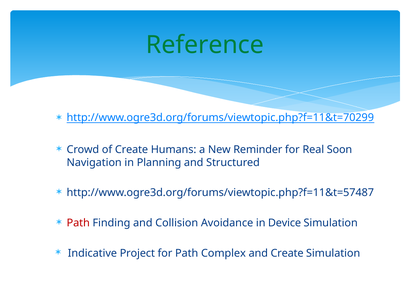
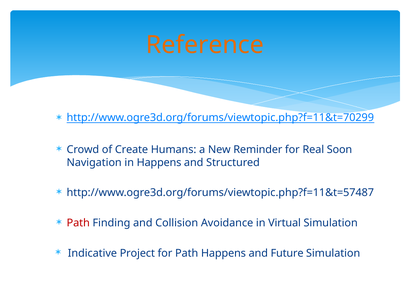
Reference colour: green -> orange
in Planning: Planning -> Happens
Device: Device -> Virtual
Path Complex: Complex -> Happens
and Create: Create -> Future
